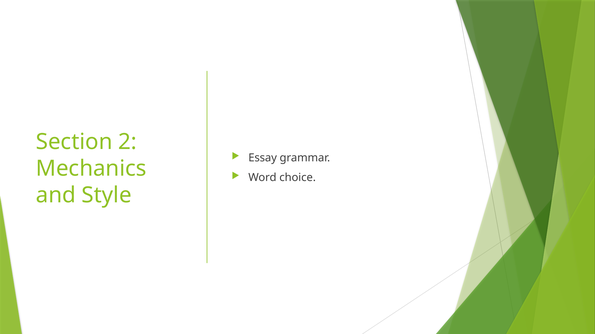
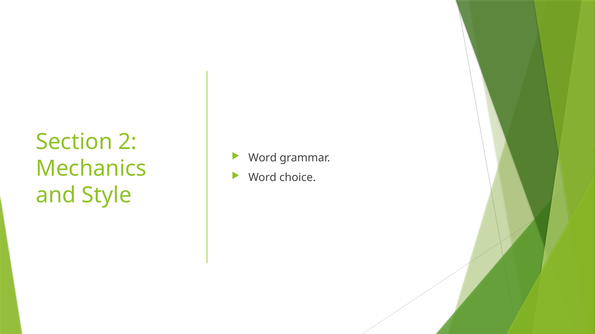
Essay at (263, 158): Essay -> Word
